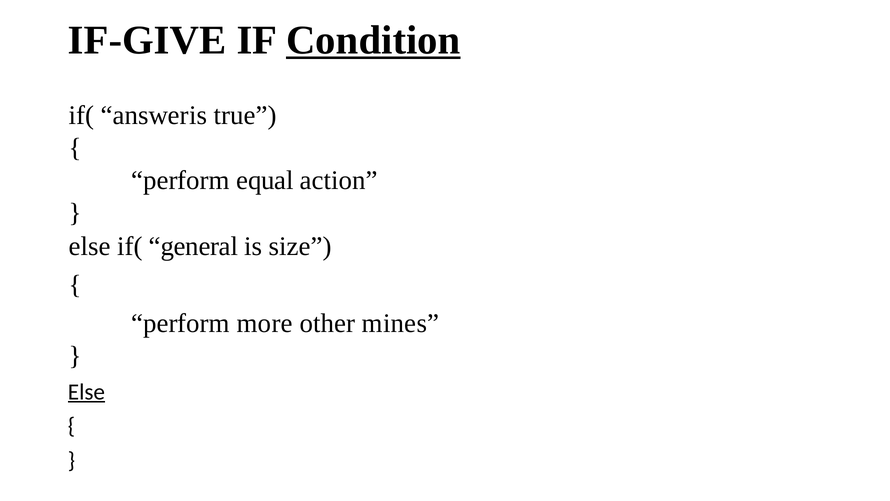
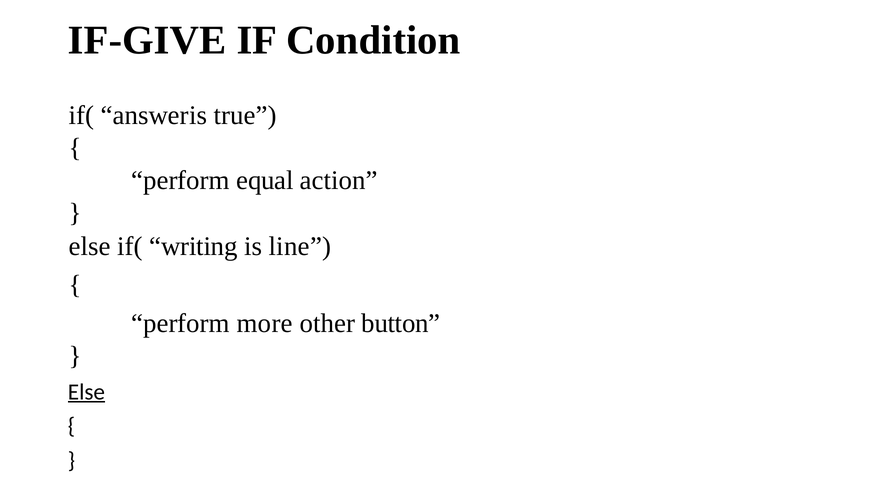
Condition underline: present -> none
general: general -> writing
size: size -> line
mines: mines -> button
